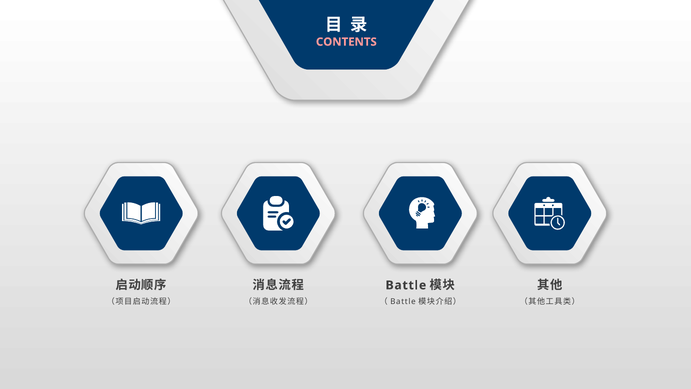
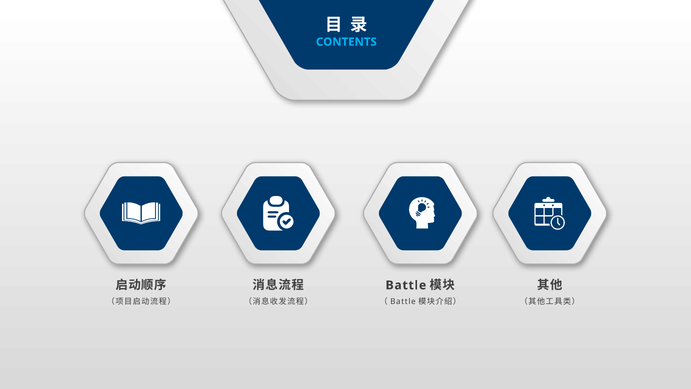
CONTENTS colour: pink -> light blue
